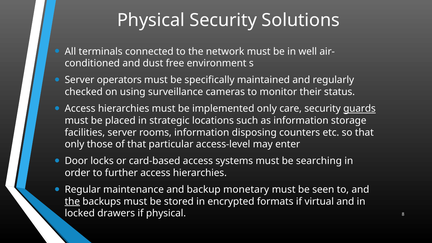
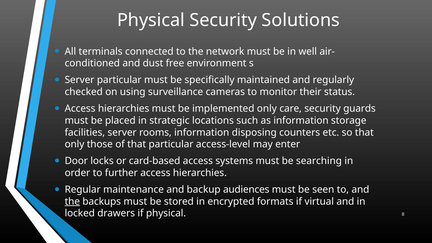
Server operators: operators -> particular
guards underline: present -> none
monetary: monetary -> audiences
